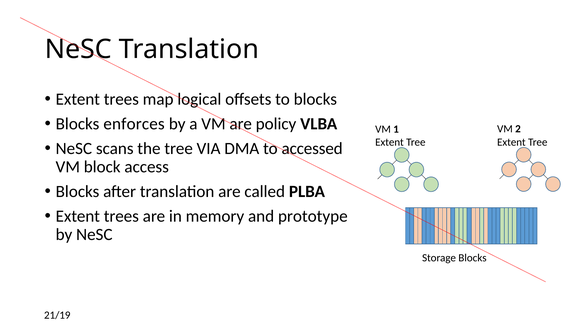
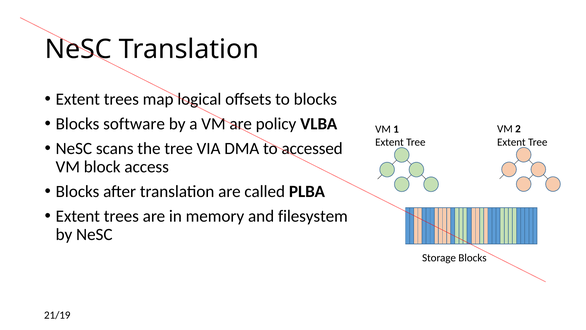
enforces: enforces -> software
prototype: prototype -> filesystem
